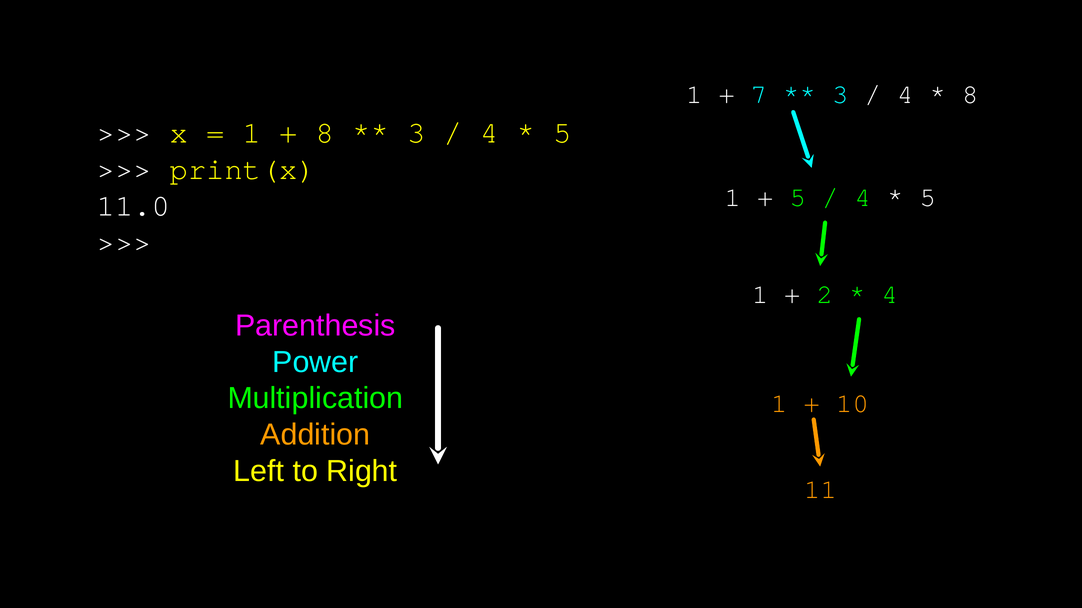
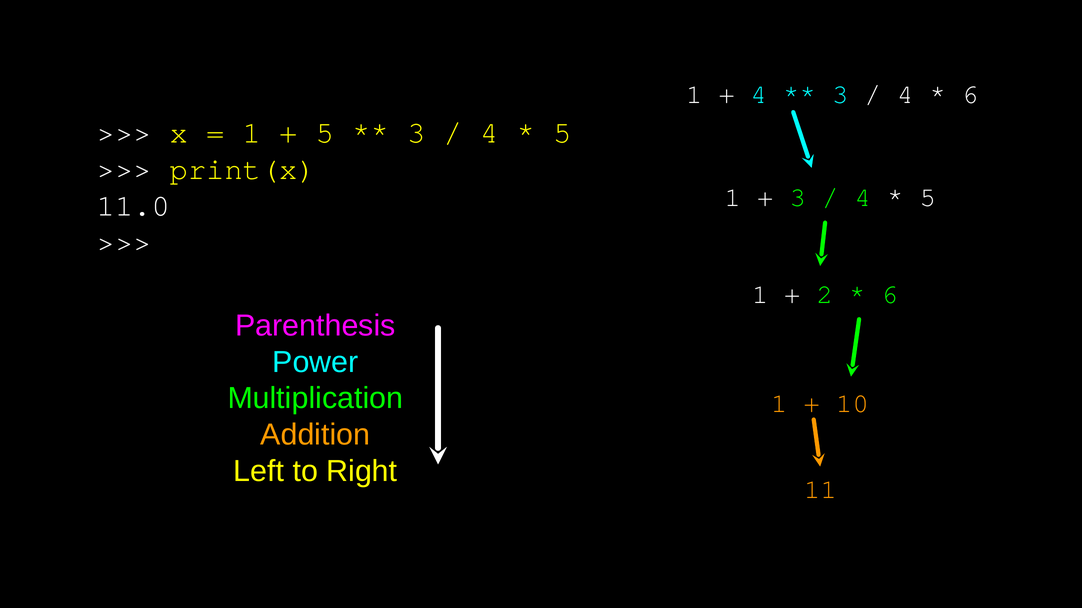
7 at (759, 94): 7 -> 4
8 at (970, 94): 8 -> 6
8 at (325, 133): 8 -> 5
5 at (798, 198): 5 -> 3
4 at (890, 295): 4 -> 6
